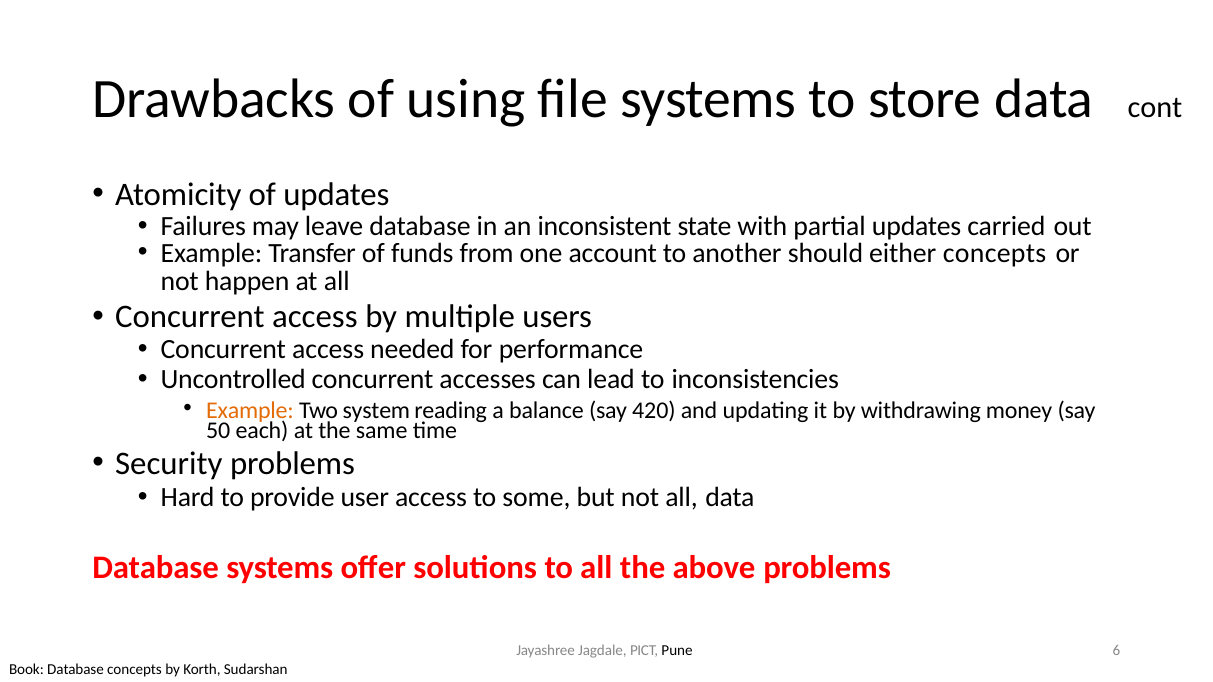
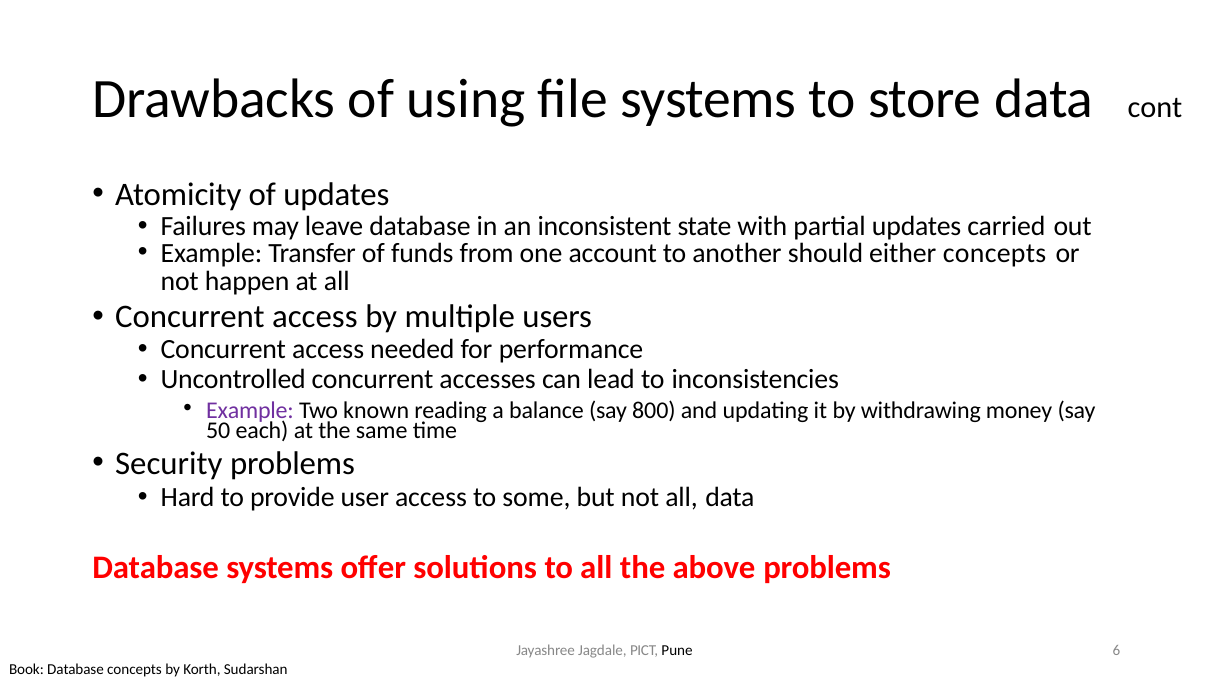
Example at (250, 410) colour: orange -> purple
system: system -> known
420: 420 -> 800
